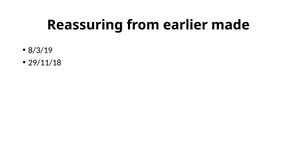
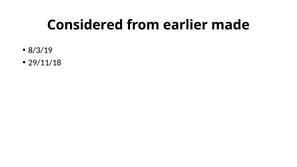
Reassuring: Reassuring -> Considered
